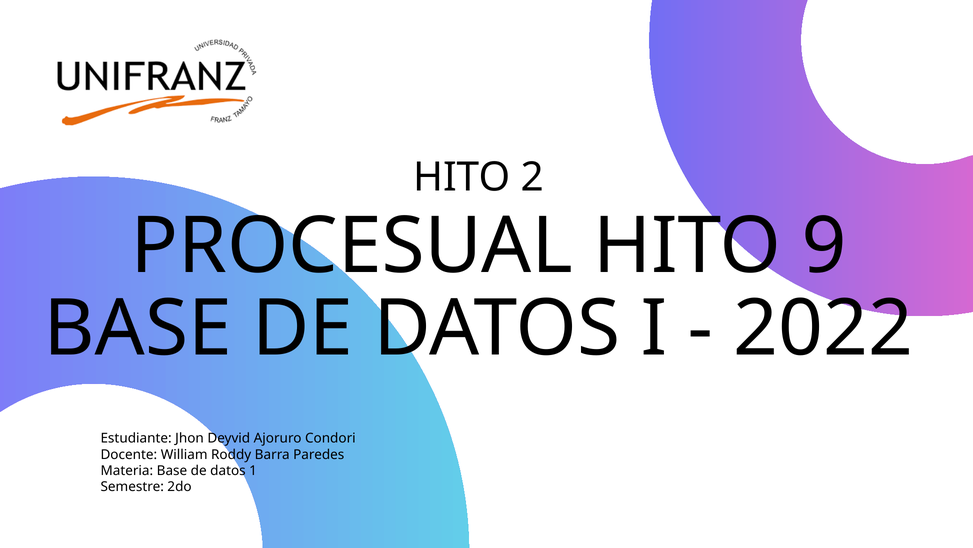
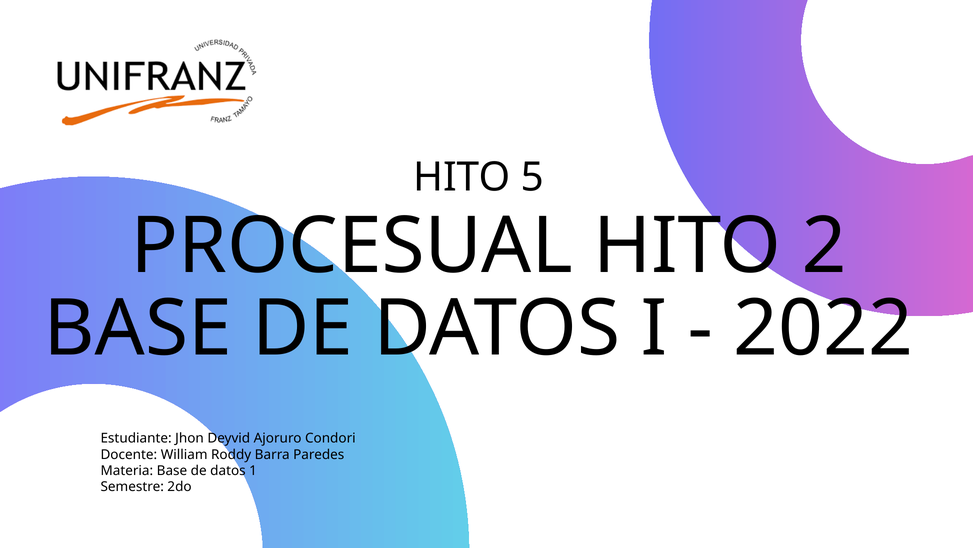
2: 2 -> 5
9: 9 -> 2
